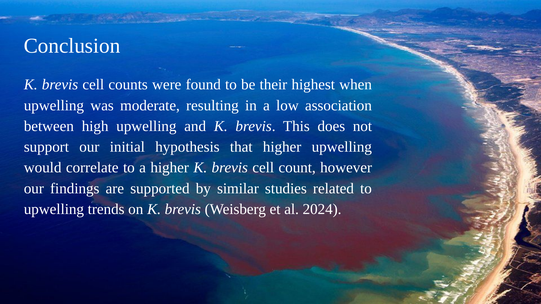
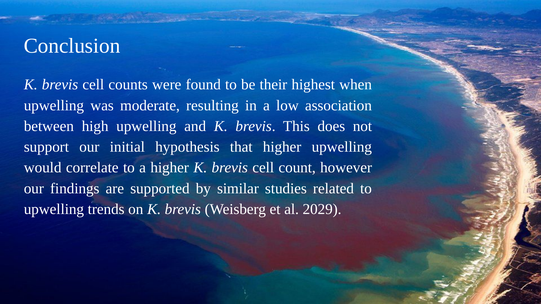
2024: 2024 -> 2029
